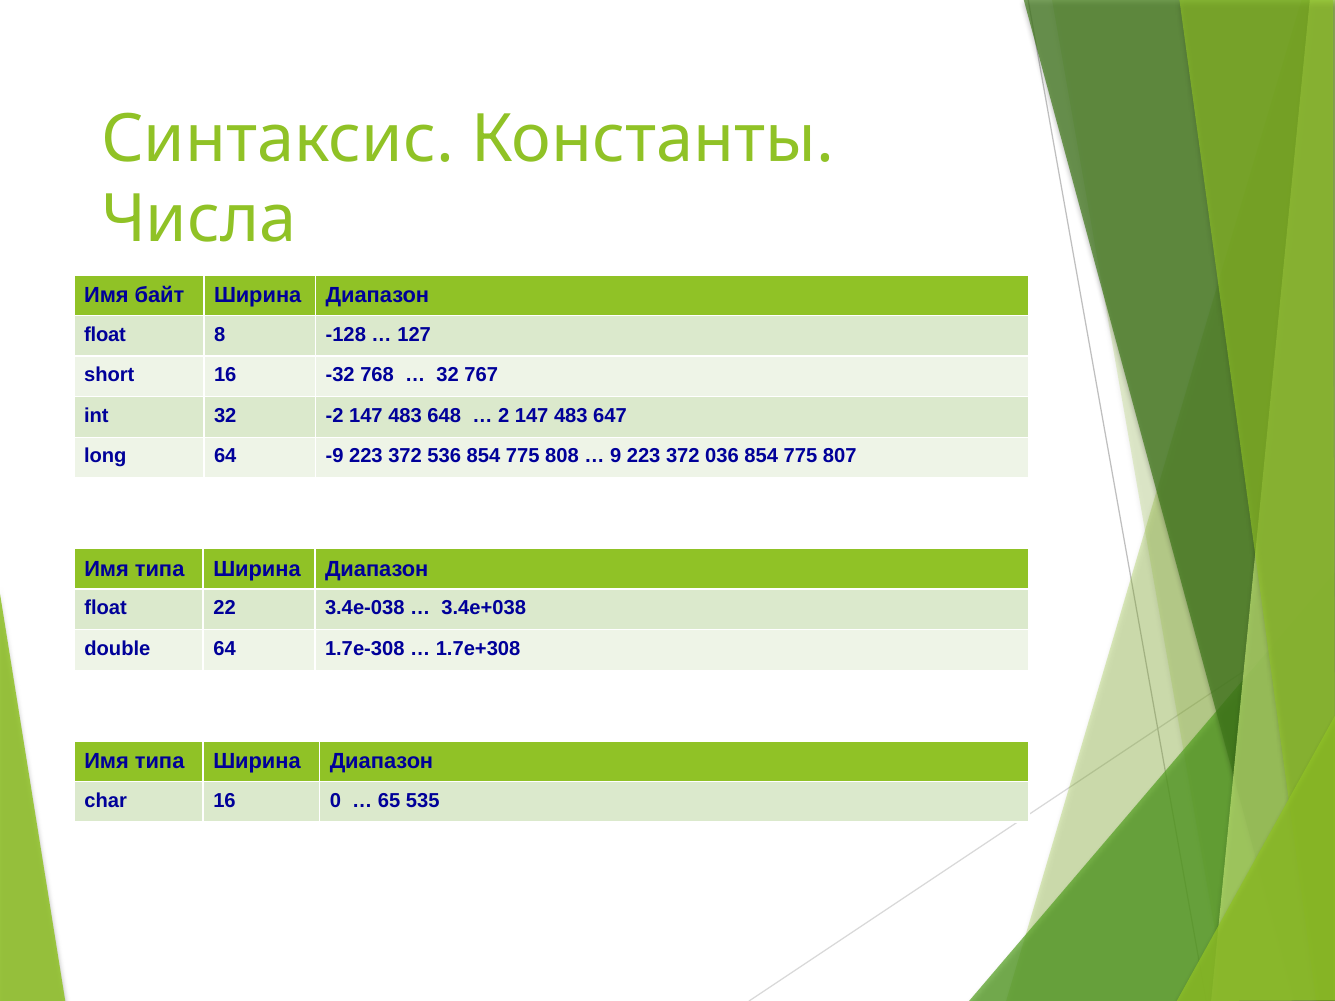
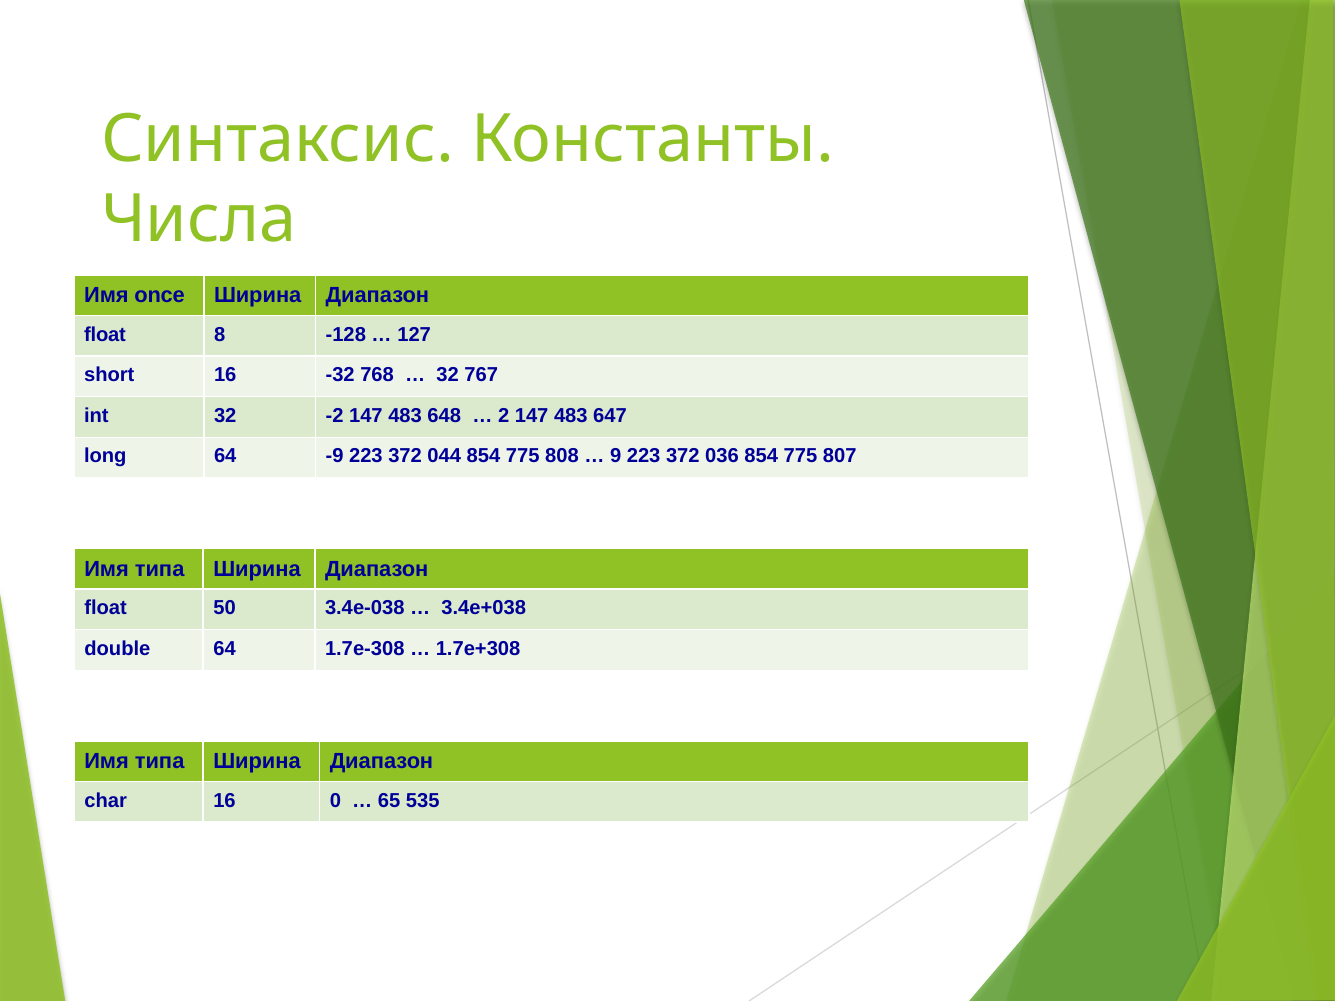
байт: байт -> once
536: 536 -> 044
22: 22 -> 50
